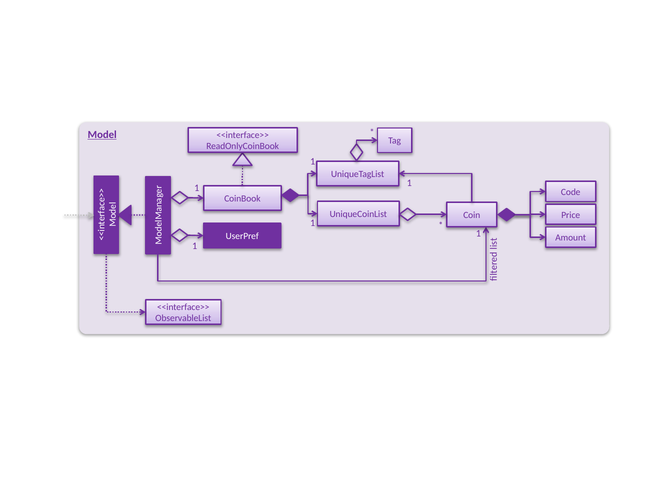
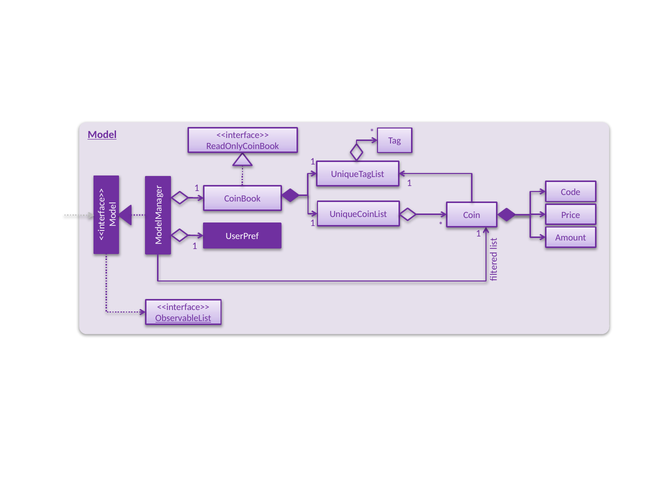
ObservableList underline: none -> present
